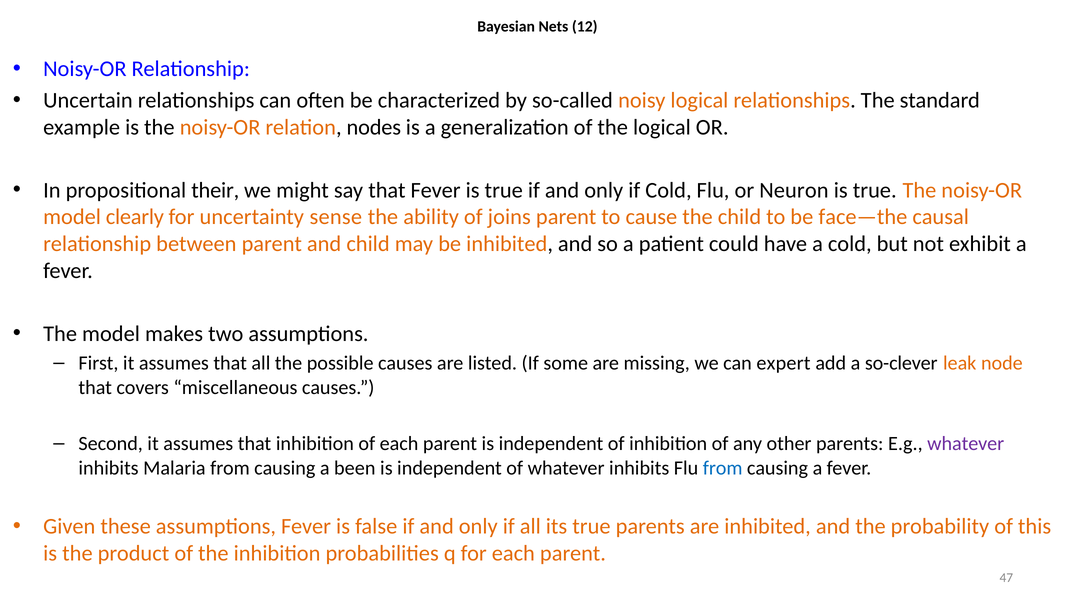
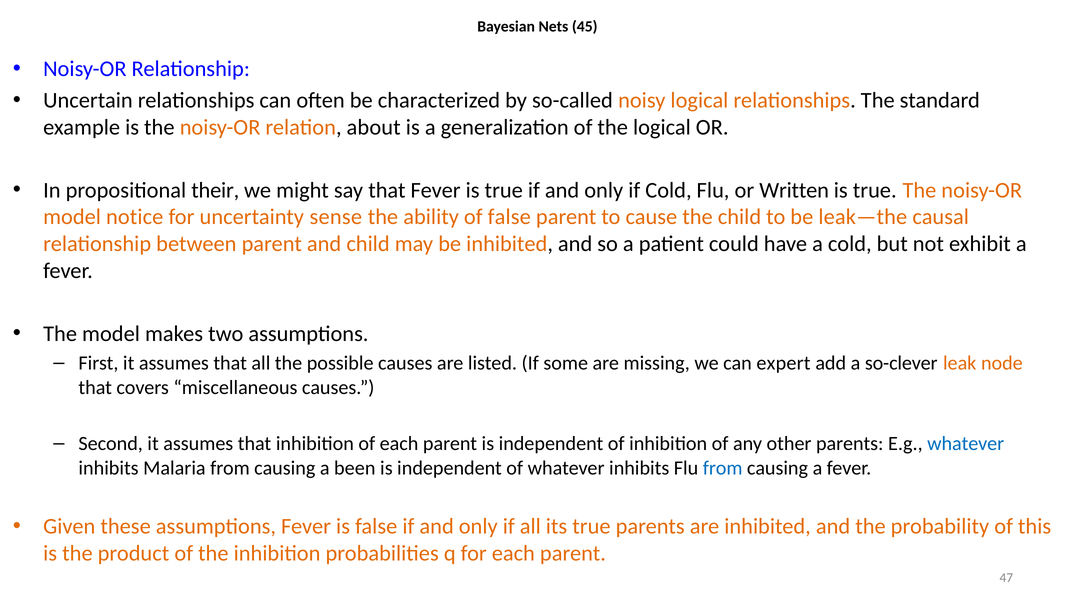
12: 12 -> 45
nodes: nodes -> about
Neuron: Neuron -> Written
clearly: clearly -> notice
of joins: joins -> false
face—the: face—the -> leak—the
whatever at (966, 444) colour: purple -> blue
